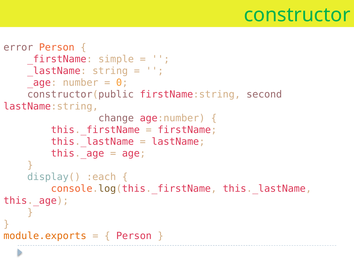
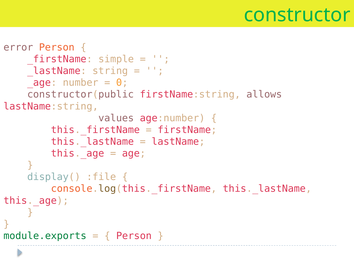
second: second -> allows
change: change -> values
:each: :each -> :file
module.exports colour: orange -> green
